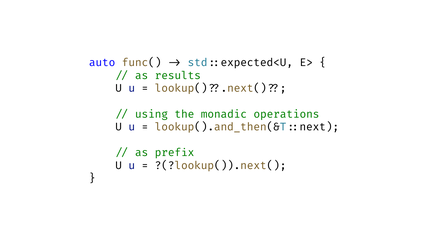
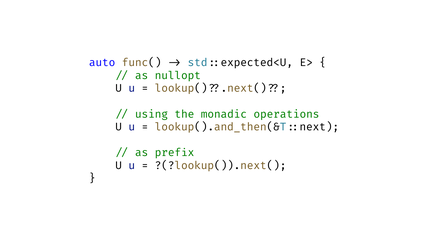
results: results -> nullopt
